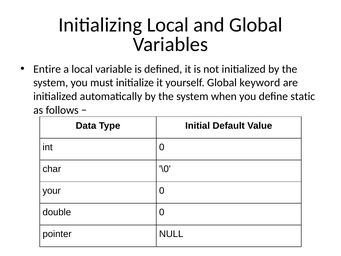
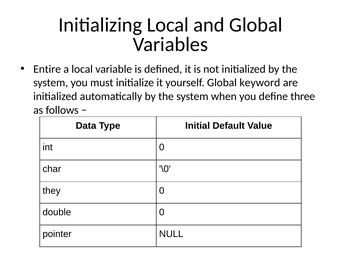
static: static -> three
your: your -> they
